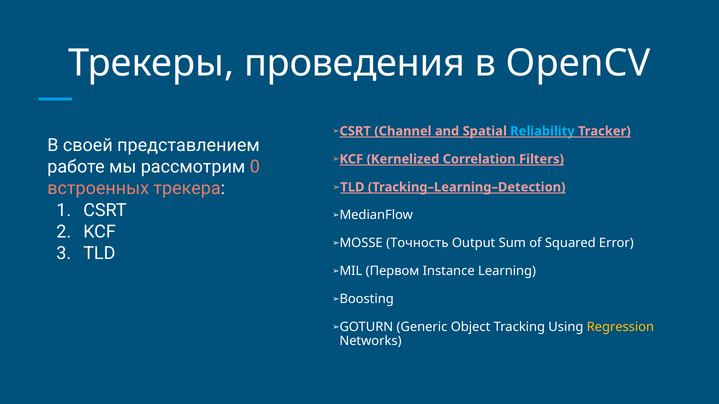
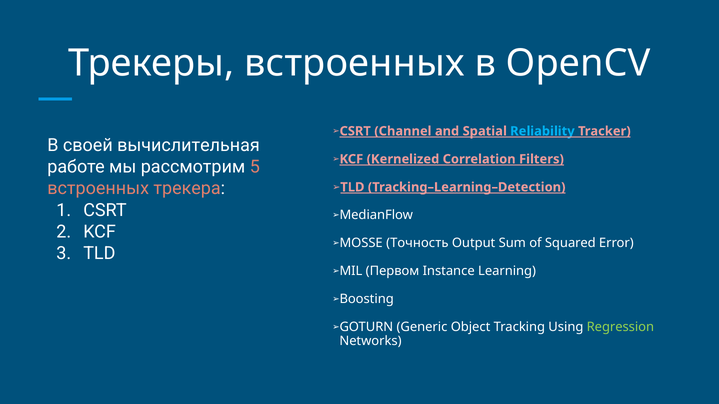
Трекеры проведения: проведения -> встроенных
представлением: представлением -> вычислительная
0: 0 -> 5
Regression colour: yellow -> light green
